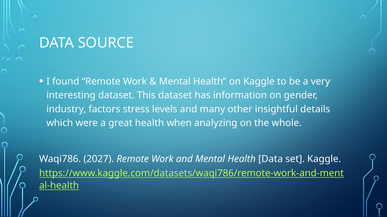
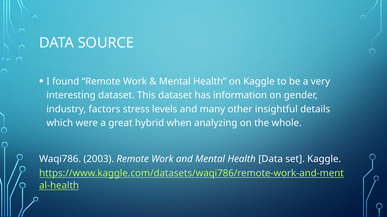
great health: health -> hybrid
2027: 2027 -> 2003
